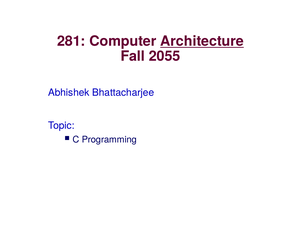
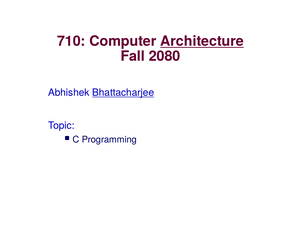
281: 281 -> 710
2055: 2055 -> 2080
Bhattacharjee underline: none -> present
